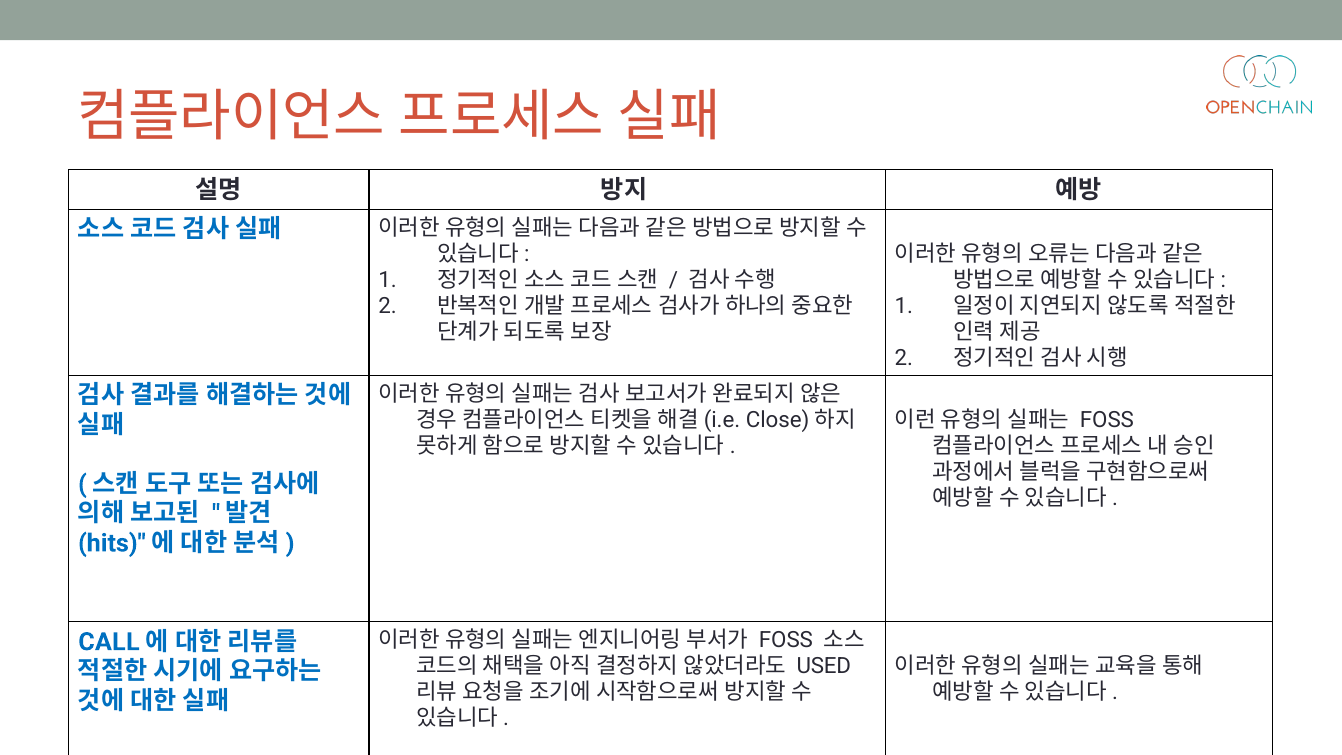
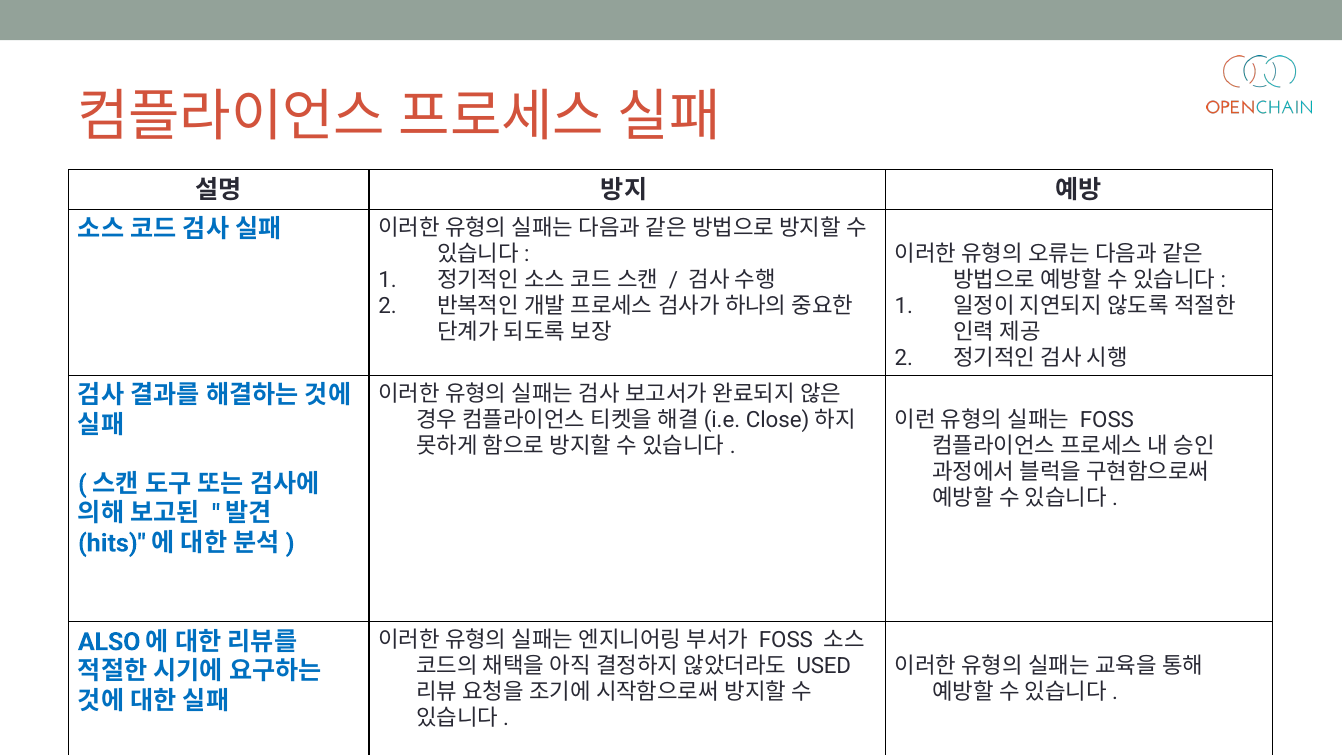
CALL: CALL -> ALSO
